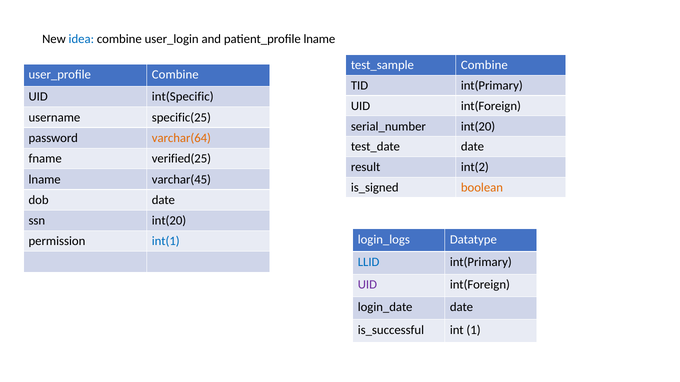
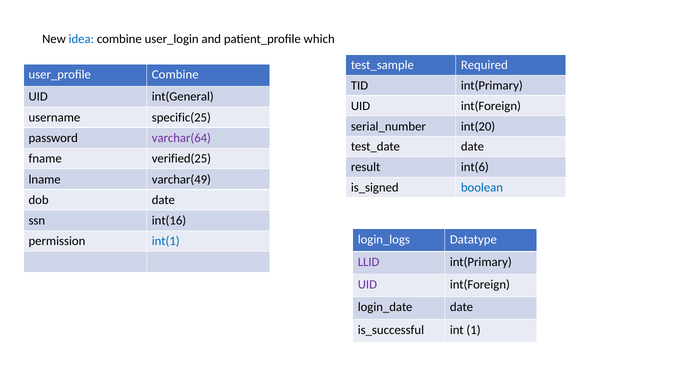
patient_profile lname: lname -> which
Combine at (484, 65): Combine -> Required
int(Specific: int(Specific -> int(General
varchar(64 colour: orange -> purple
int(2: int(2 -> int(6
varchar(45: varchar(45 -> varchar(49
boolean colour: orange -> blue
ssn int(20: int(20 -> int(16
LLID colour: blue -> purple
